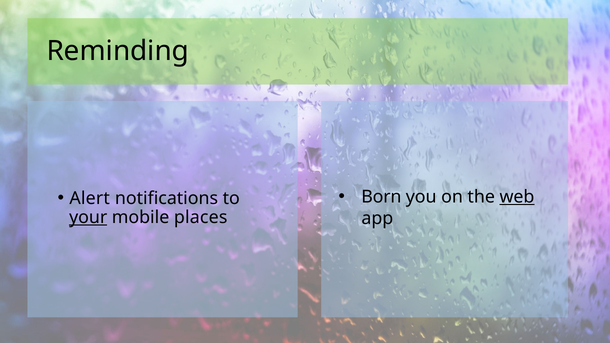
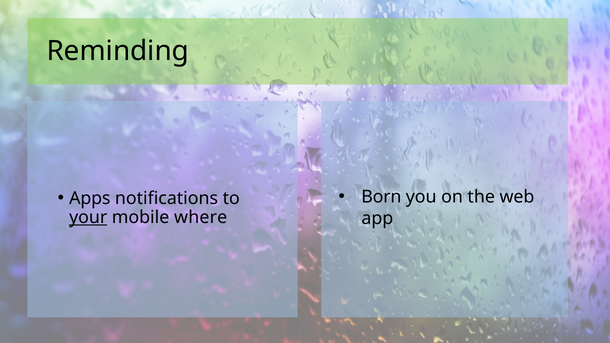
web underline: present -> none
Alert: Alert -> Apps
places: places -> where
